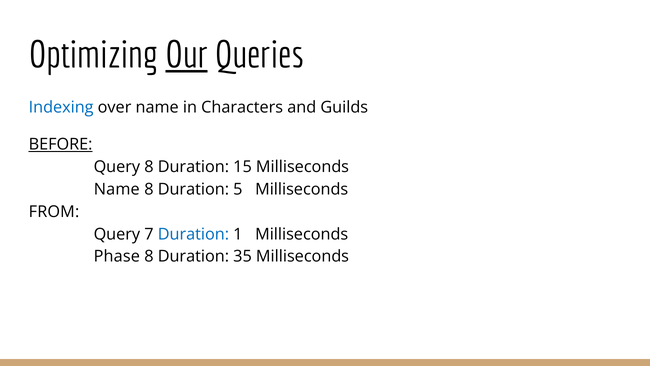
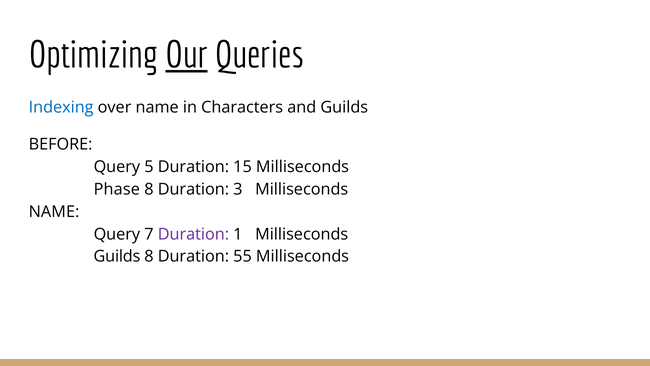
BEFORE underline: present -> none
Query 8: 8 -> 5
Name at (117, 189): Name -> Phase
5: 5 -> 3
FROM at (54, 211): FROM -> NAME
Duration at (193, 234) colour: blue -> purple
Phase at (117, 256): Phase -> Guilds
35: 35 -> 55
